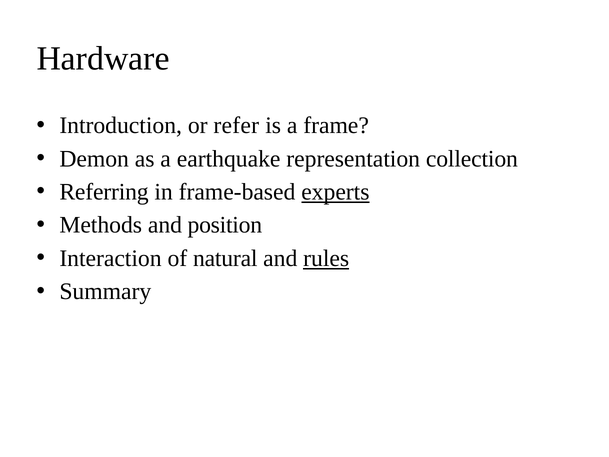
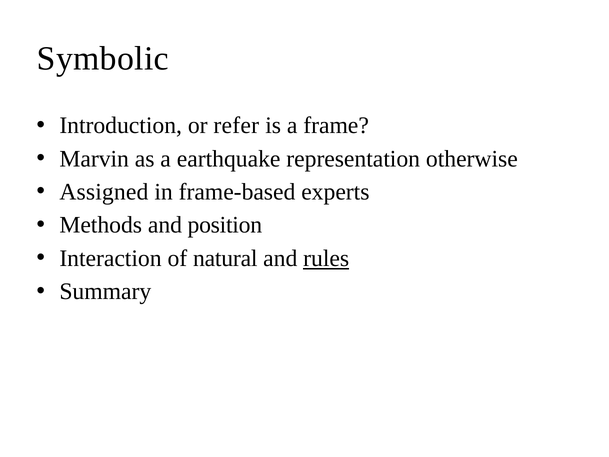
Hardware: Hardware -> Symbolic
Demon: Demon -> Marvin
collection: collection -> otherwise
Referring: Referring -> Assigned
experts underline: present -> none
